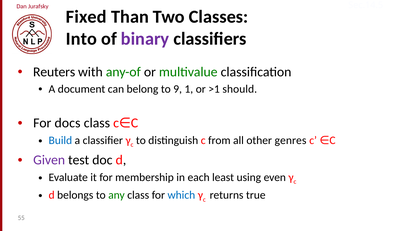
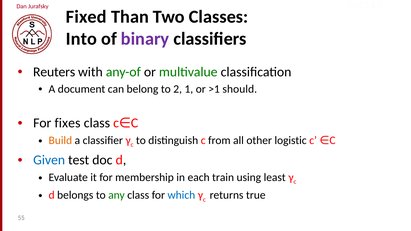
9: 9 -> 2
docs: docs -> fixes
Build colour: blue -> orange
genres: genres -> logistic
Given colour: purple -> blue
least: least -> train
even: even -> least
